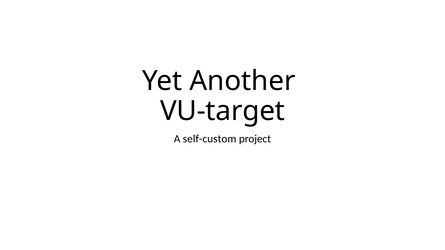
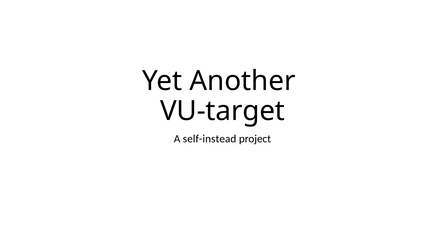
self-custom: self-custom -> self-instead
